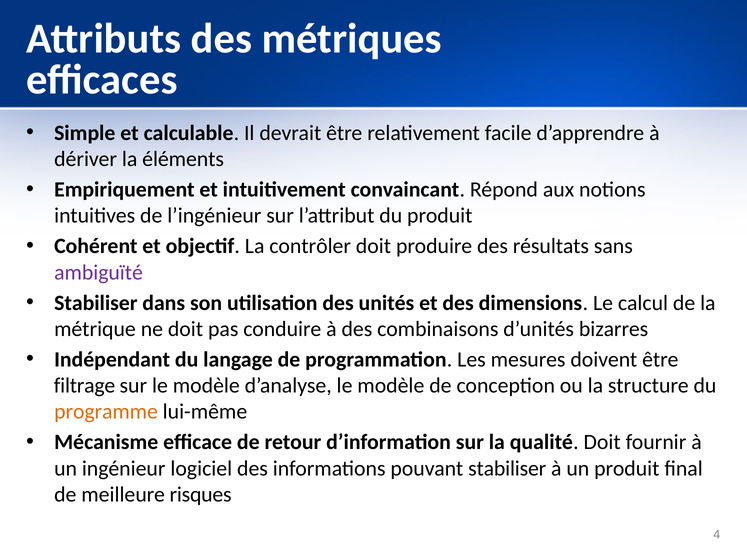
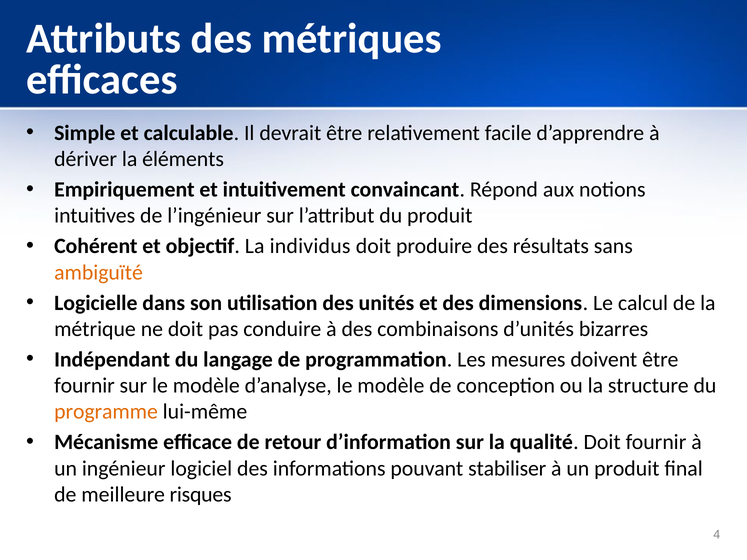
contrôler: contrôler -> individus
ambiguïté colour: purple -> orange
Stabiliser at (96, 303): Stabiliser -> Logicielle
filtrage at (85, 386): filtrage -> fournir
